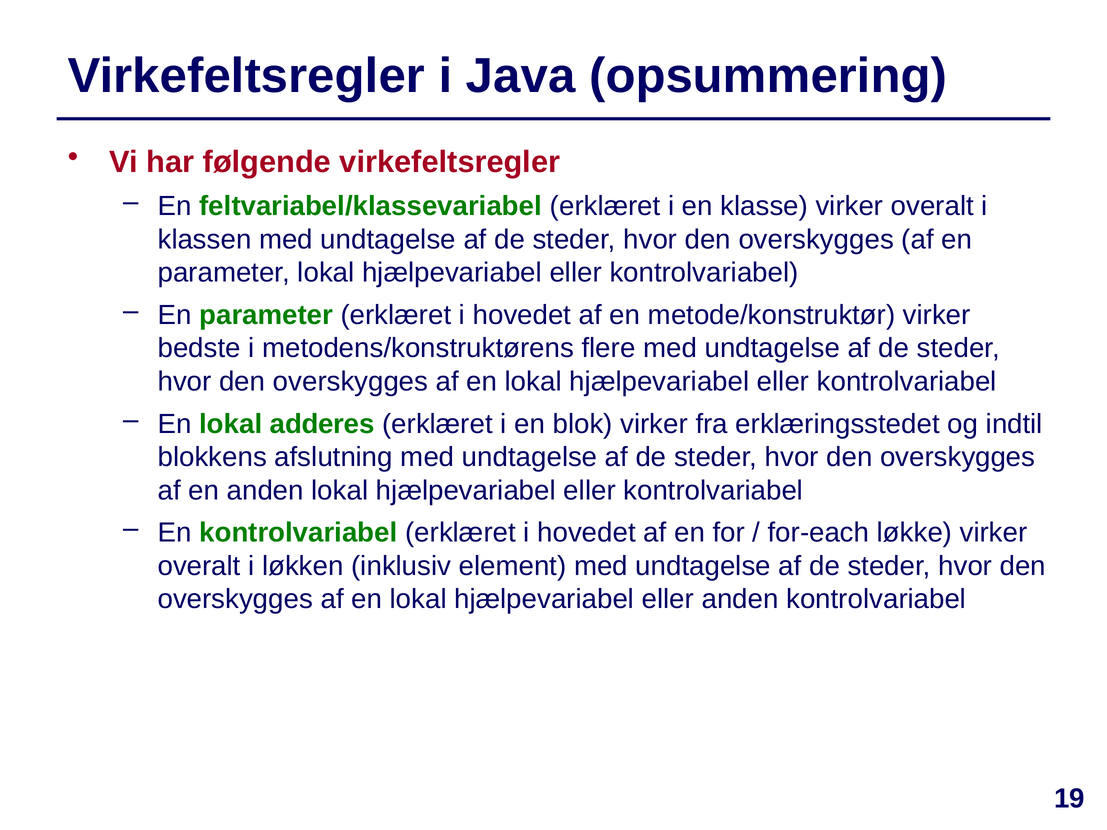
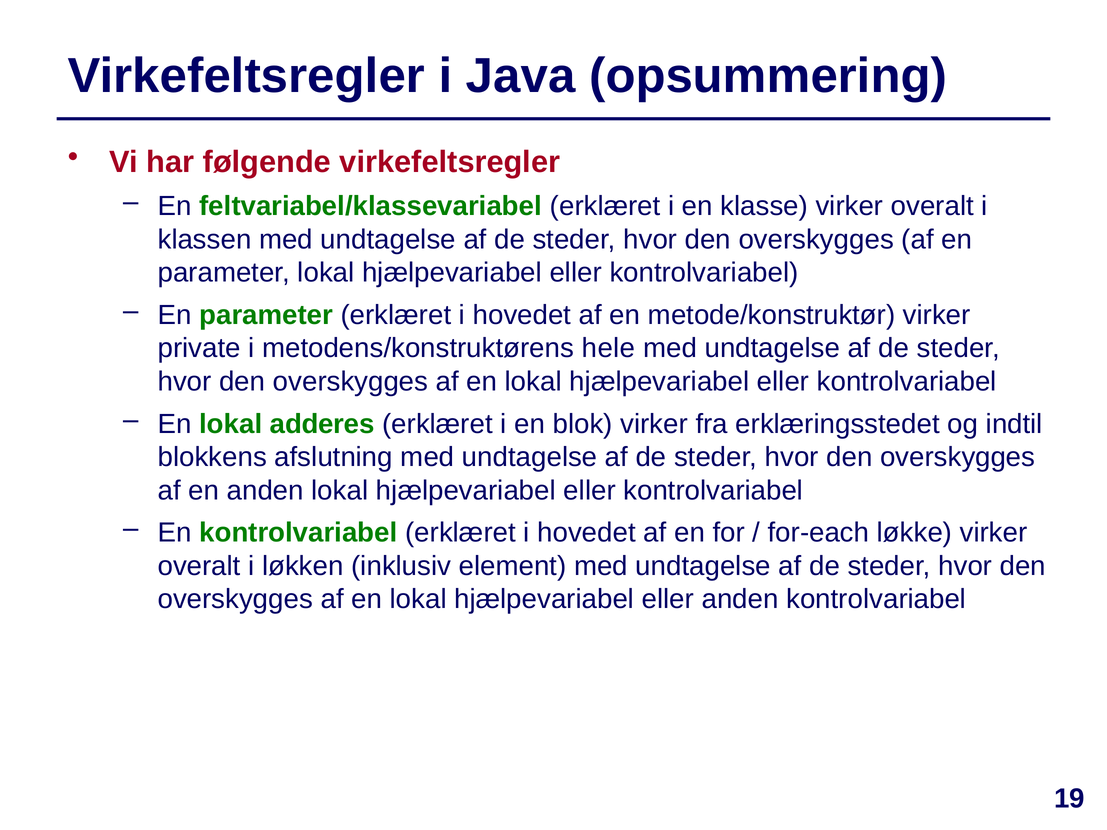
bedste: bedste -> private
flere: flere -> hele
